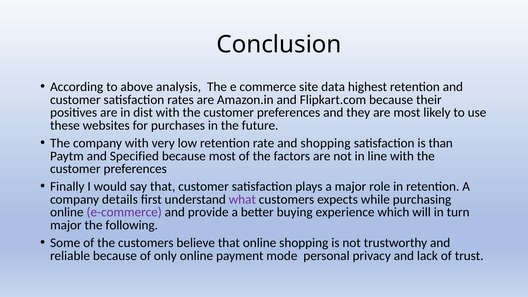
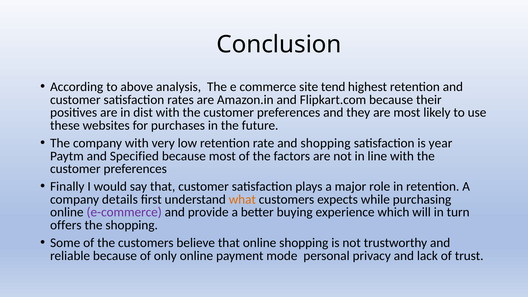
data: data -> tend
than: than -> year
what colour: purple -> orange
major at (66, 225): major -> offers
the following: following -> shopping
